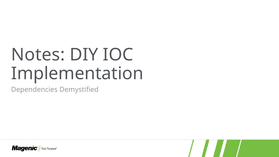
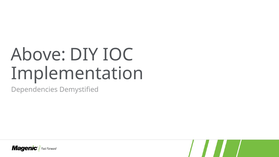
Notes: Notes -> Above
